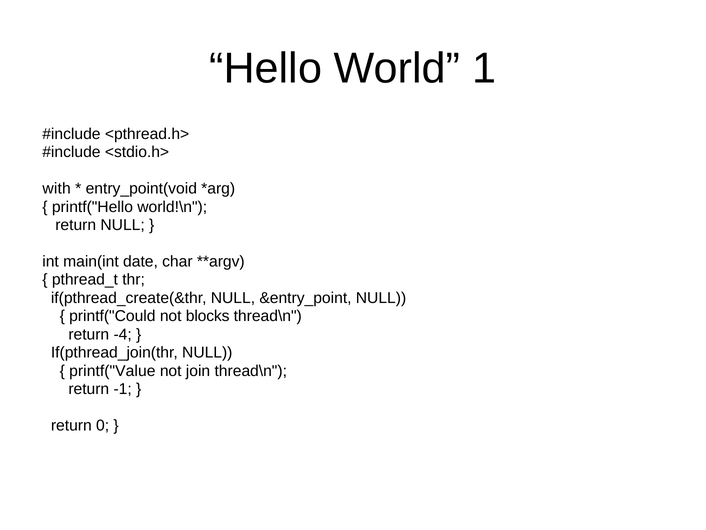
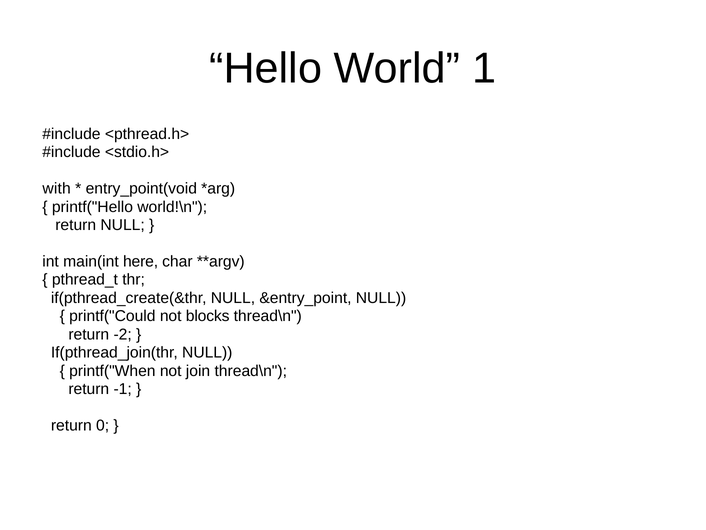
date: date -> here
-4: -4 -> -2
printf("Value: printf("Value -> printf("When
